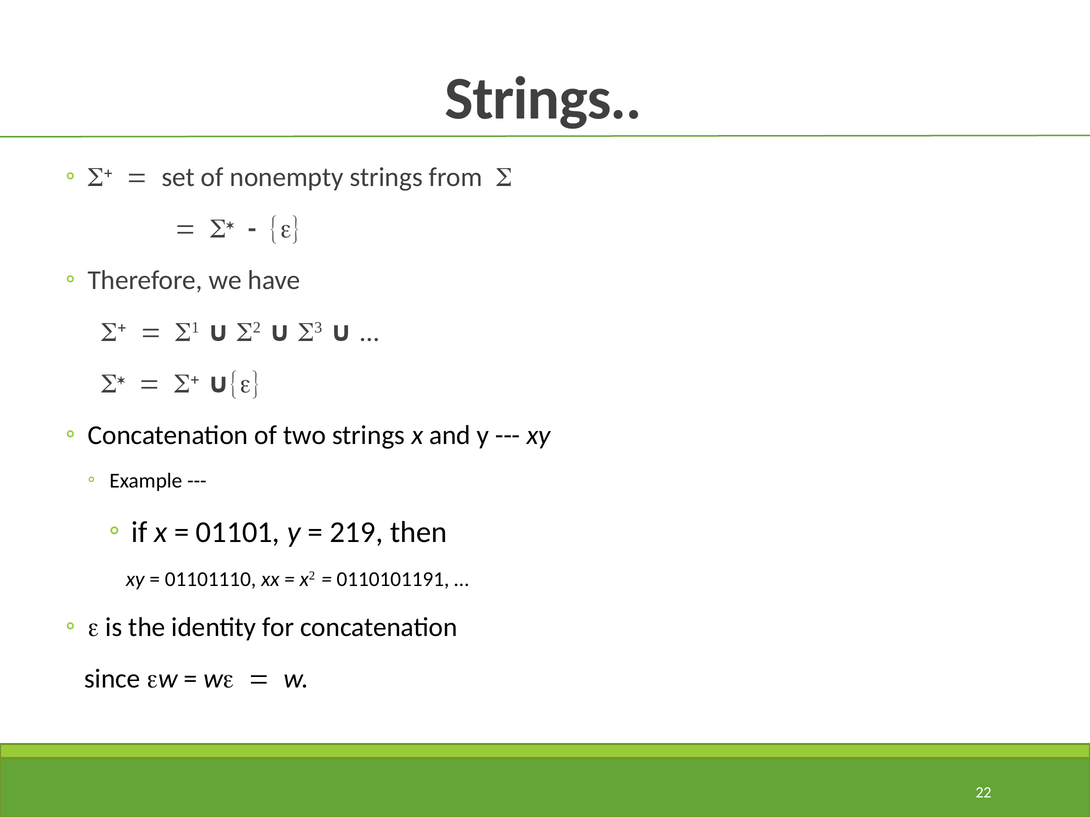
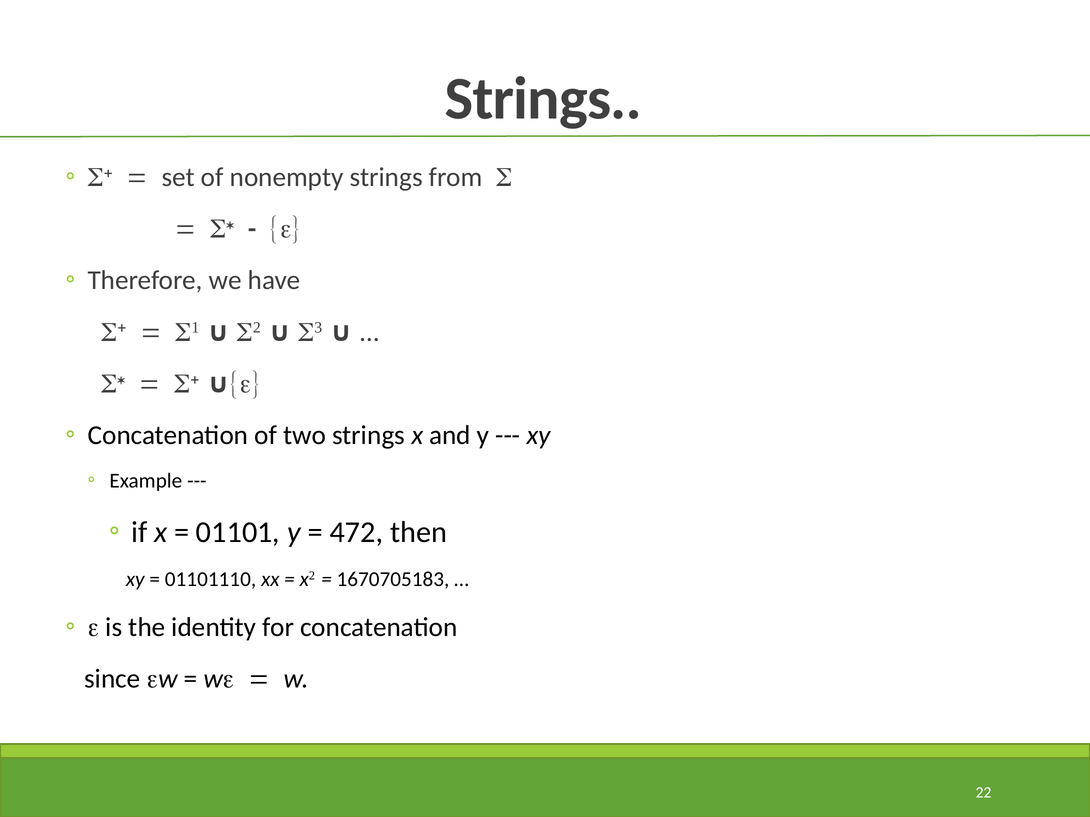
219: 219 -> 472
0110101191: 0110101191 -> 1670705183
